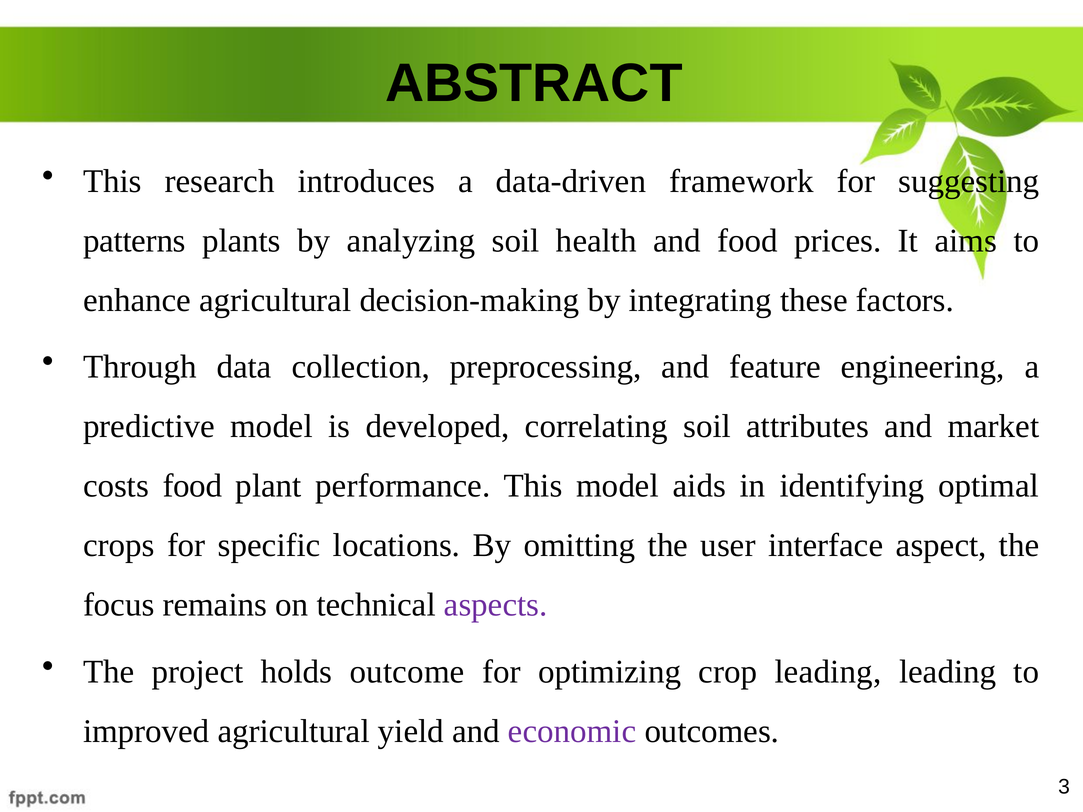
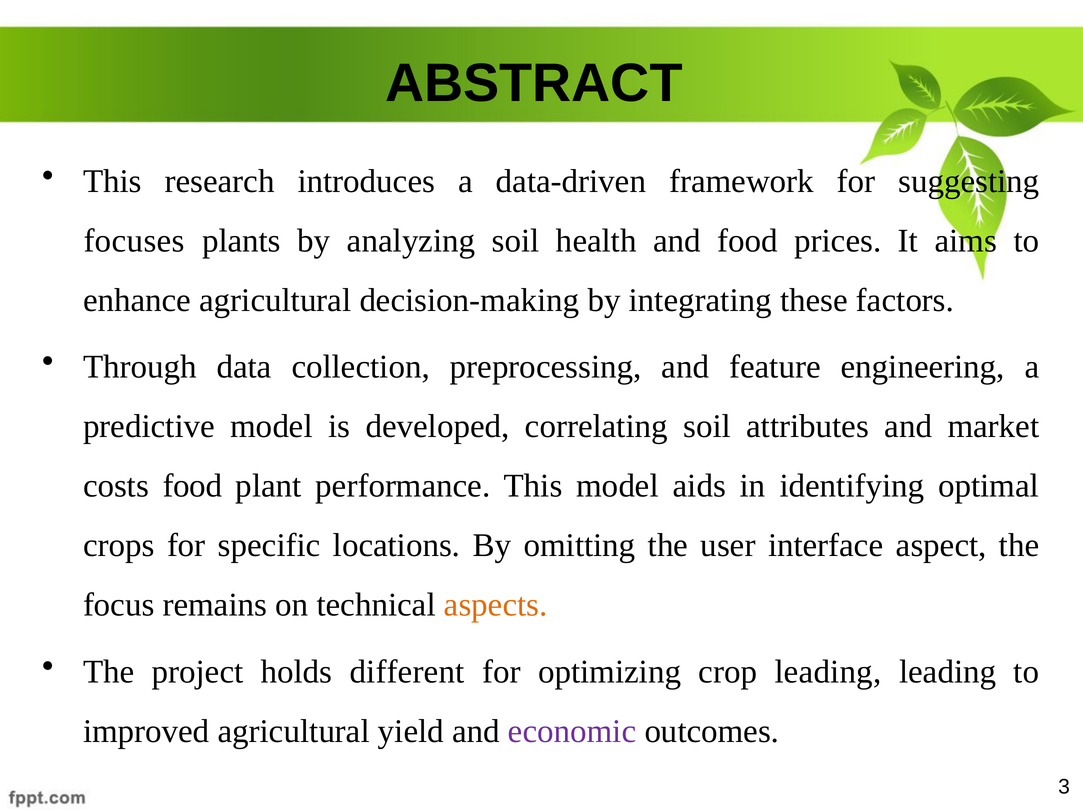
patterns: patterns -> focuses
aspects colour: purple -> orange
outcome: outcome -> different
